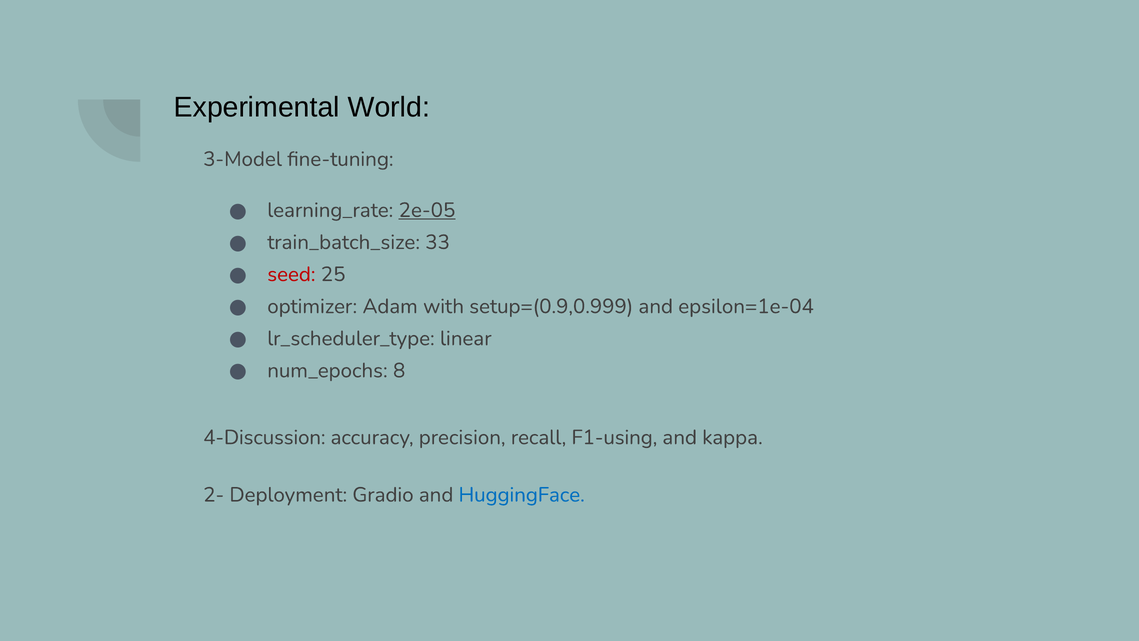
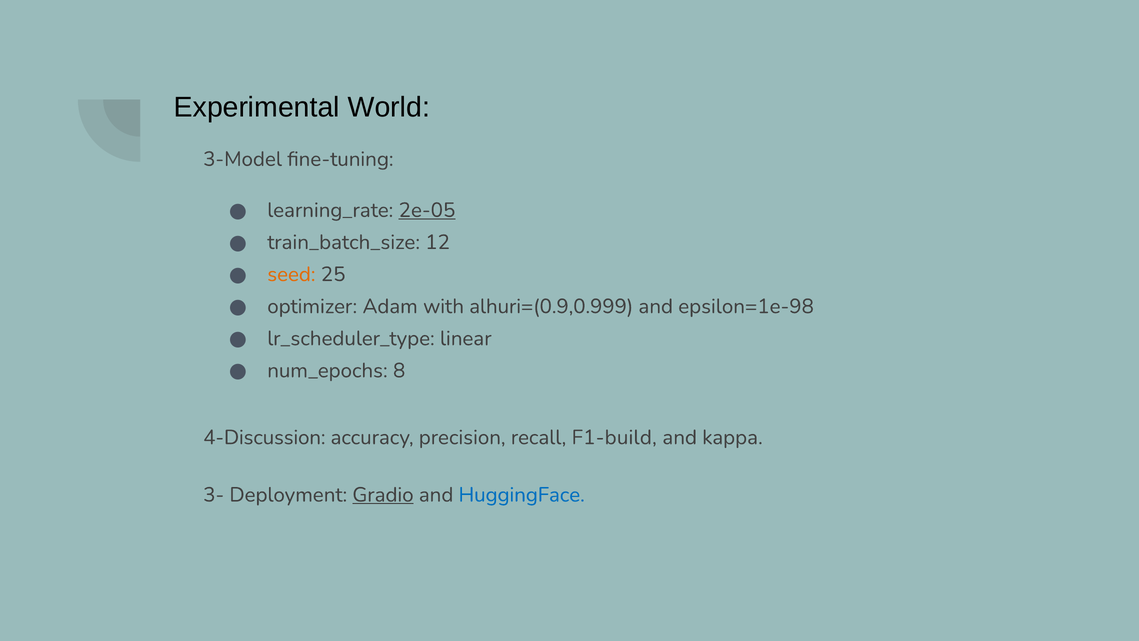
33: 33 -> 12
seed colour: red -> orange
setup=(0.9,0.999: setup=(0.9,0.999 -> alhuri=(0.9,0.999
epsilon=1e-04: epsilon=1e-04 -> epsilon=1e-98
F1-using: F1-using -> F1-build
2-: 2- -> 3-
Gradio underline: none -> present
